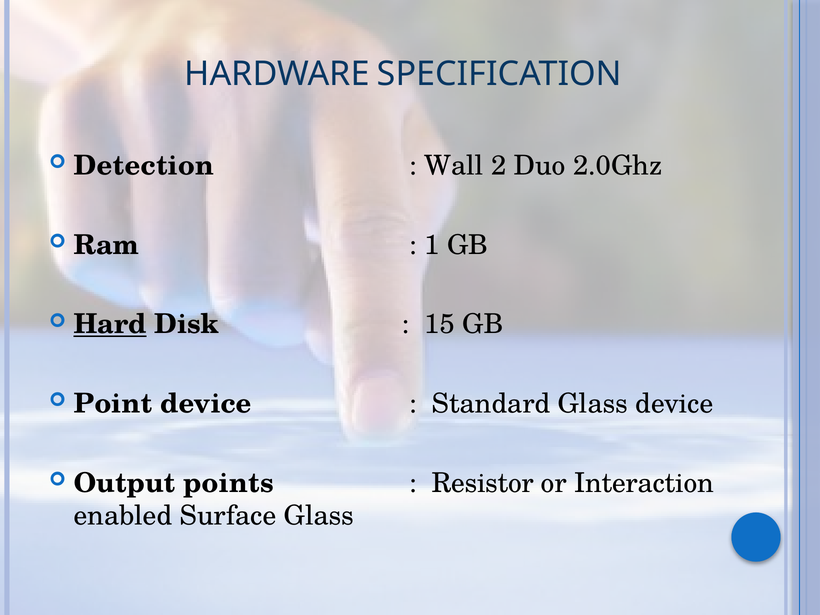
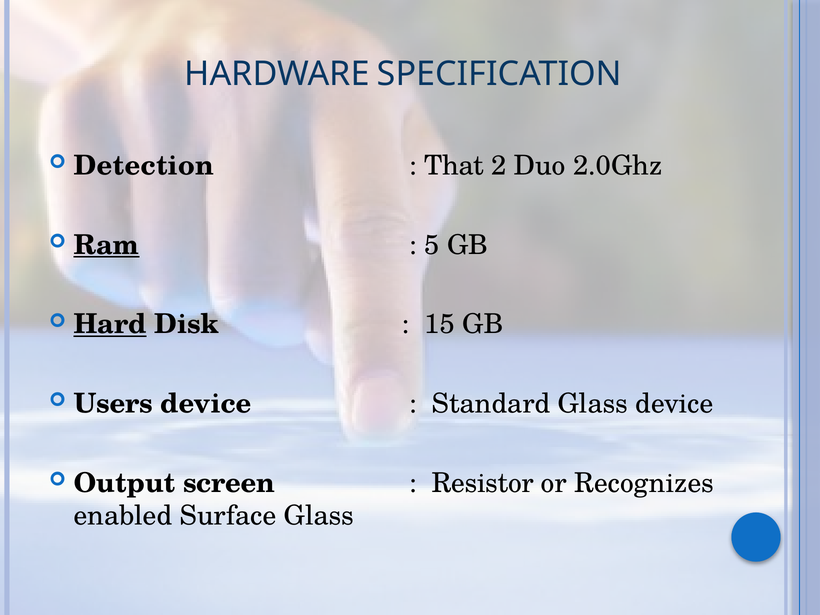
Wall: Wall -> That
Ram underline: none -> present
1: 1 -> 5
Point: Point -> Users
points: points -> screen
Interaction: Interaction -> Recognizes
